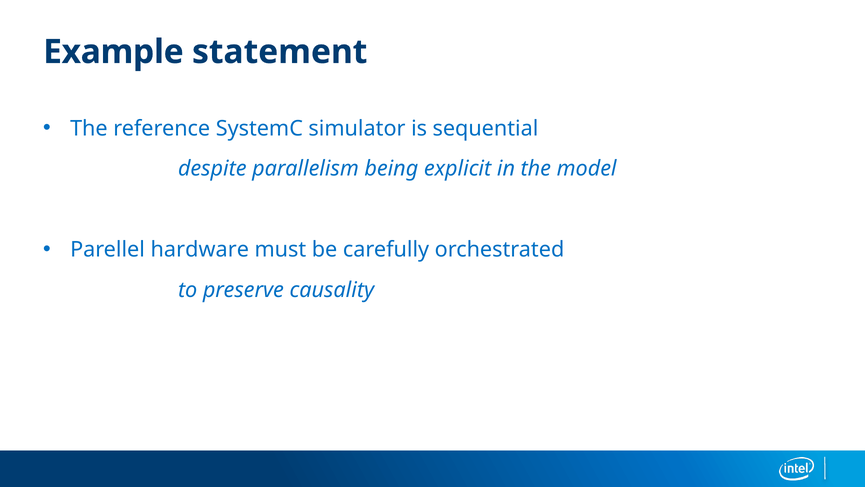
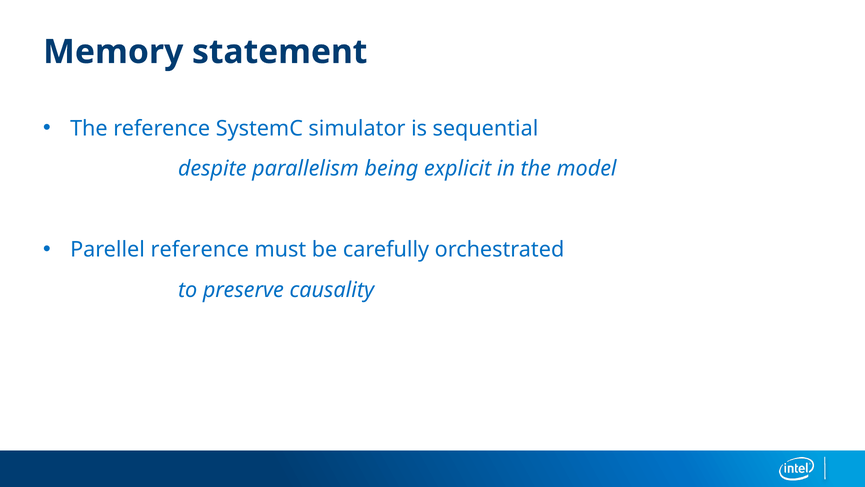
Example: Example -> Memory
Parellel hardware: hardware -> reference
